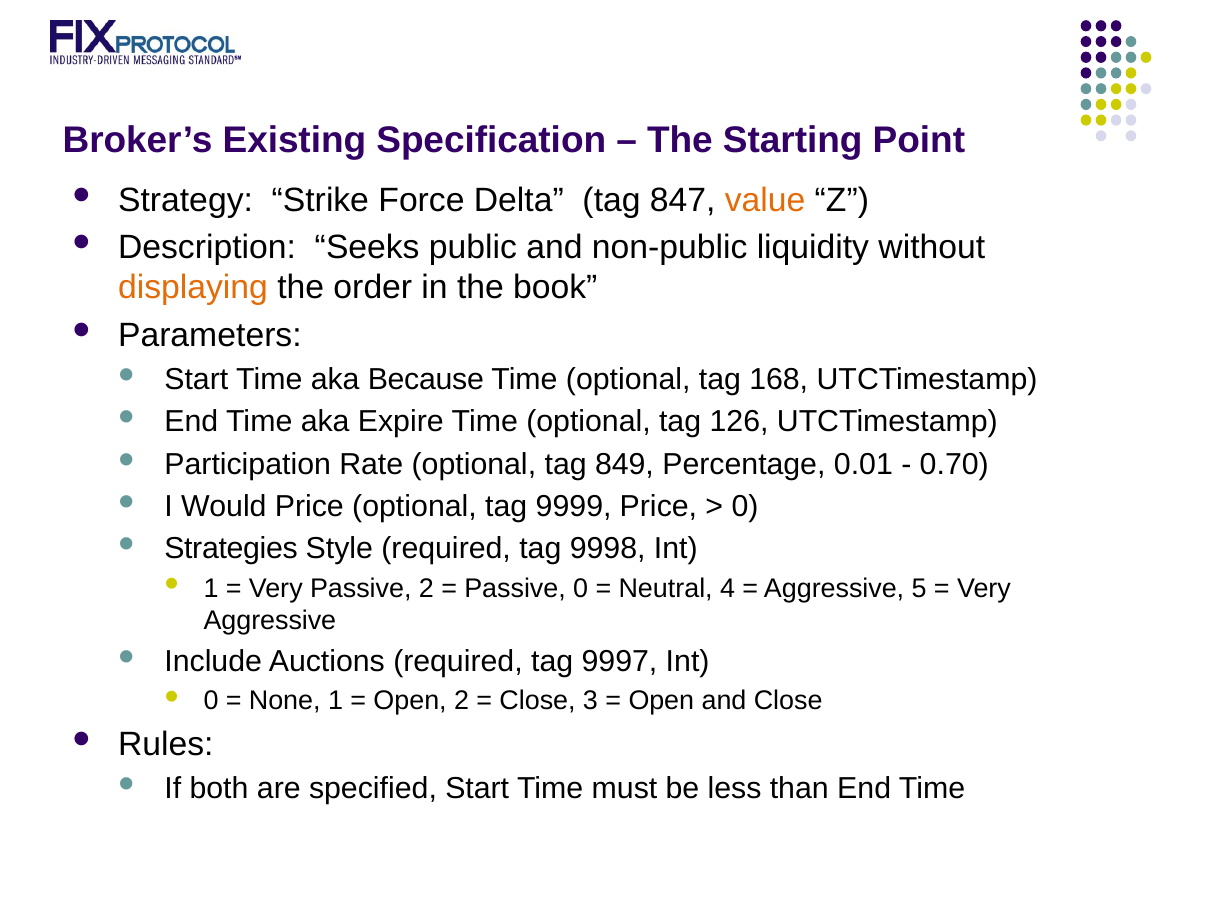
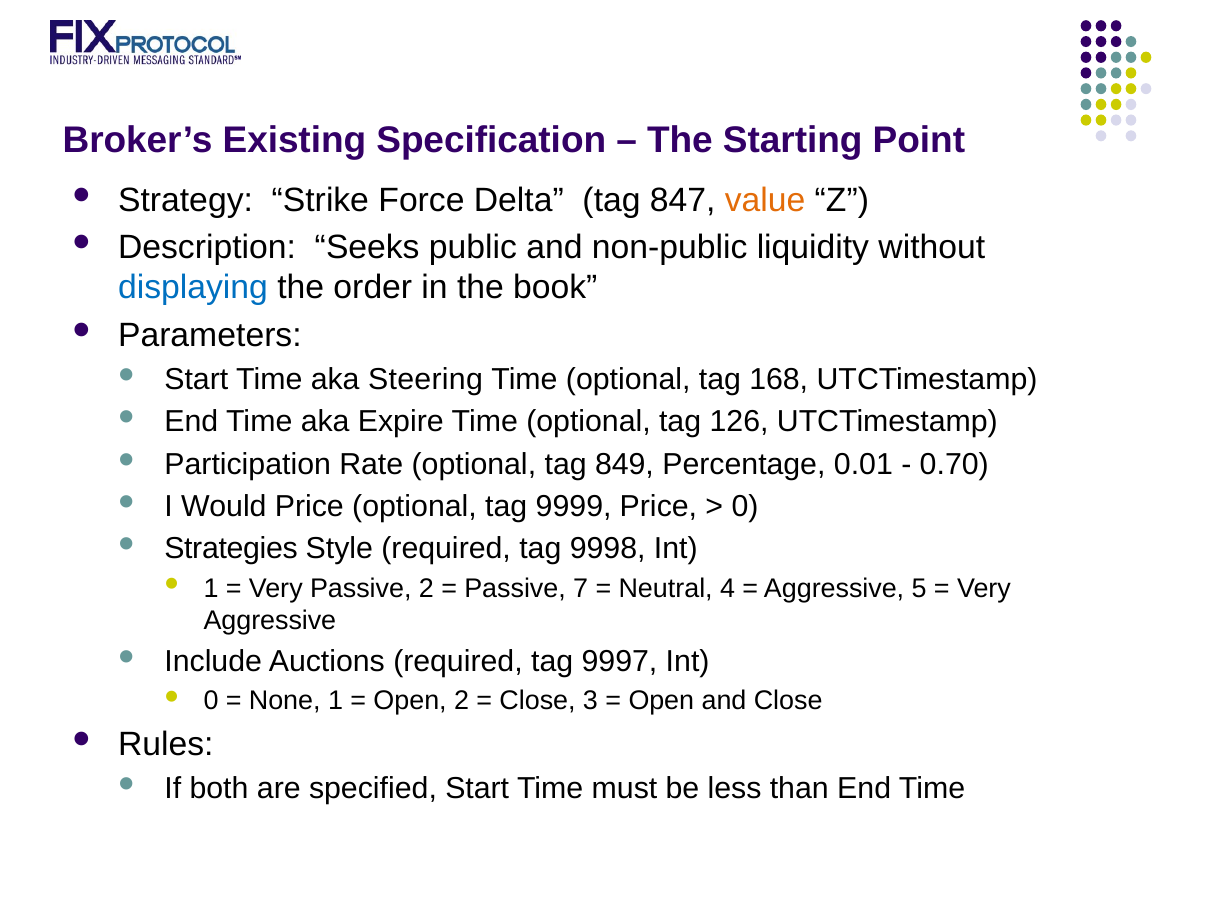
displaying colour: orange -> blue
Because: Because -> Steering
Passive 0: 0 -> 7
